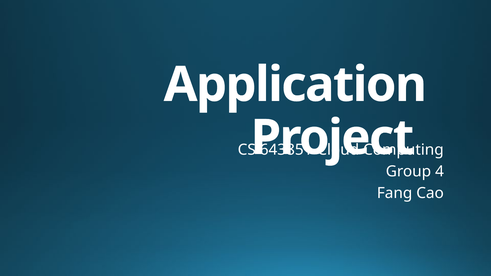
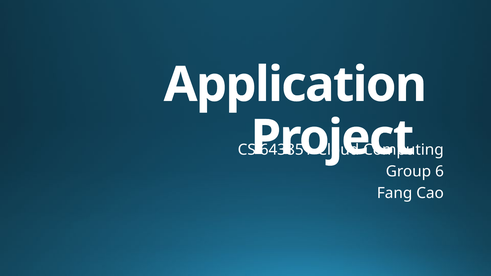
4: 4 -> 6
